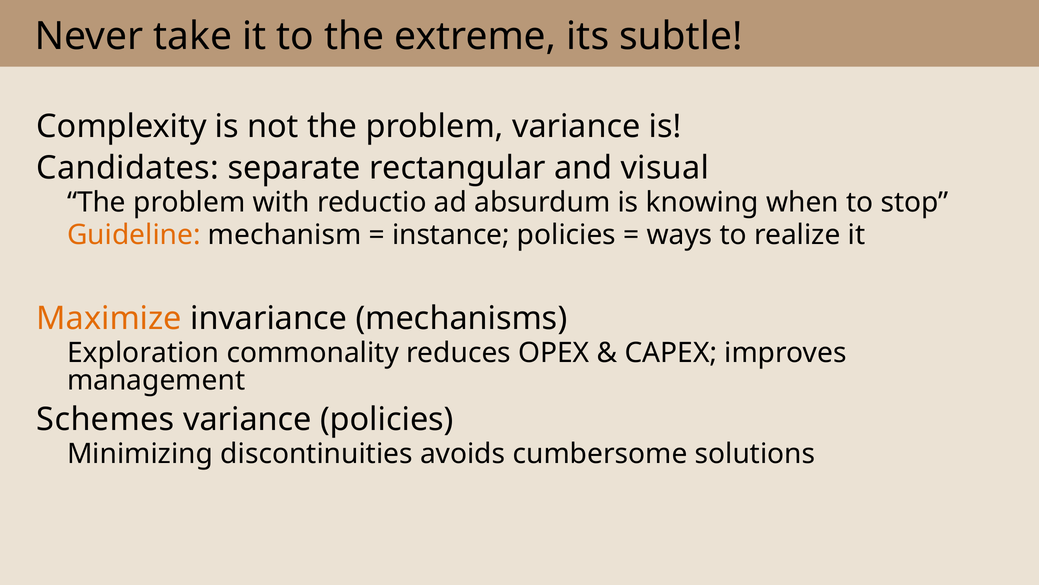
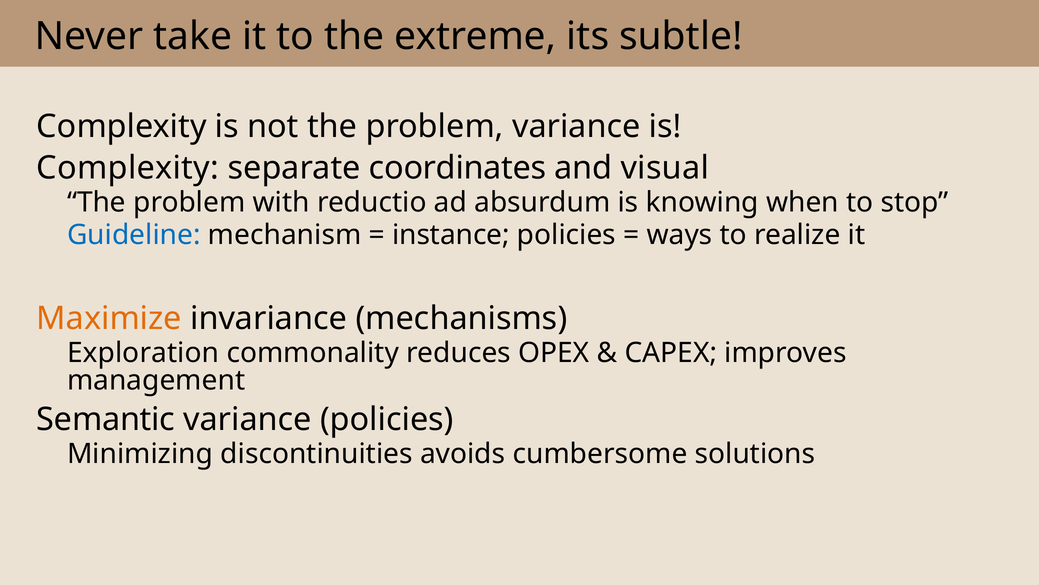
Candidates at (128, 168): Candidates -> Complexity
rectangular: rectangular -> coordinates
Guideline colour: orange -> blue
Schemes: Schemes -> Semantic
